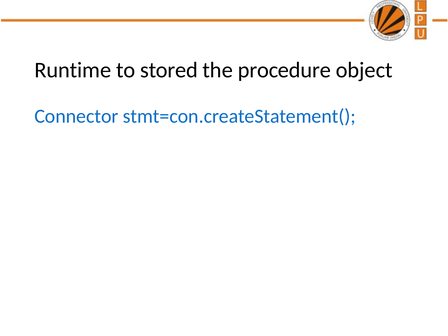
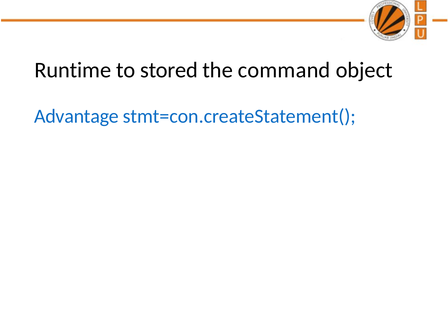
procedure: procedure -> command
Connector: Connector -> Advantage
